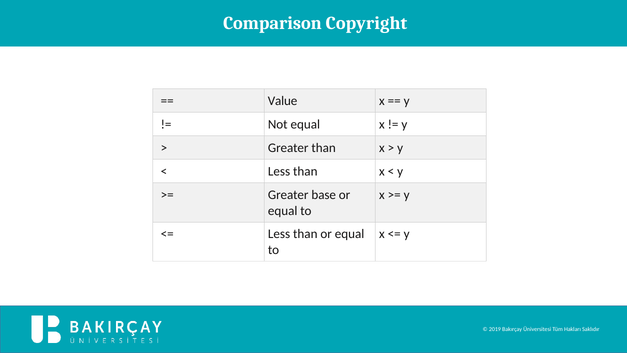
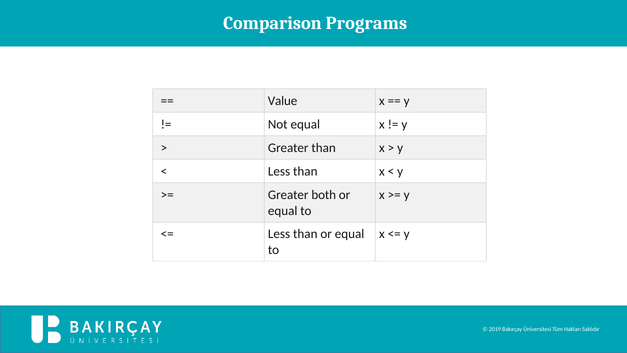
Copyright: Copyright -> Programs
base: base -> both
